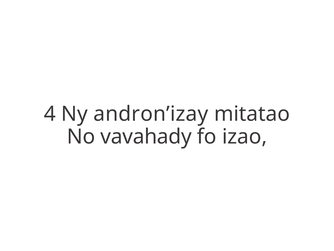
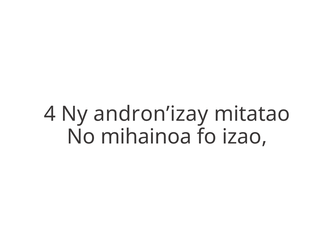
vavahady: vavahady -> mihainoa
